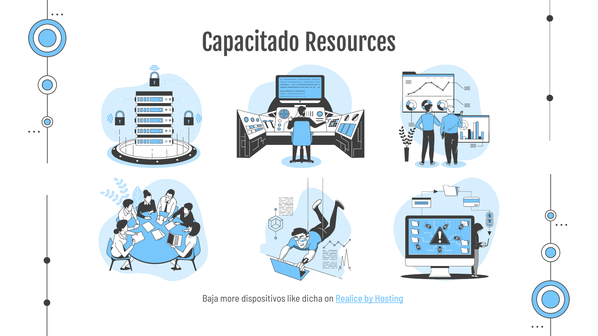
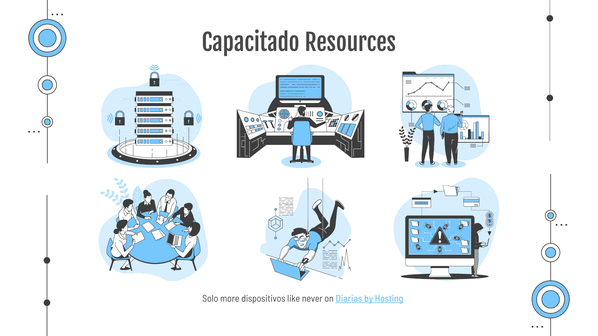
Baja: Baja -> Solo
dicha: dicha -> never
Realice: Realice -> Diarias
